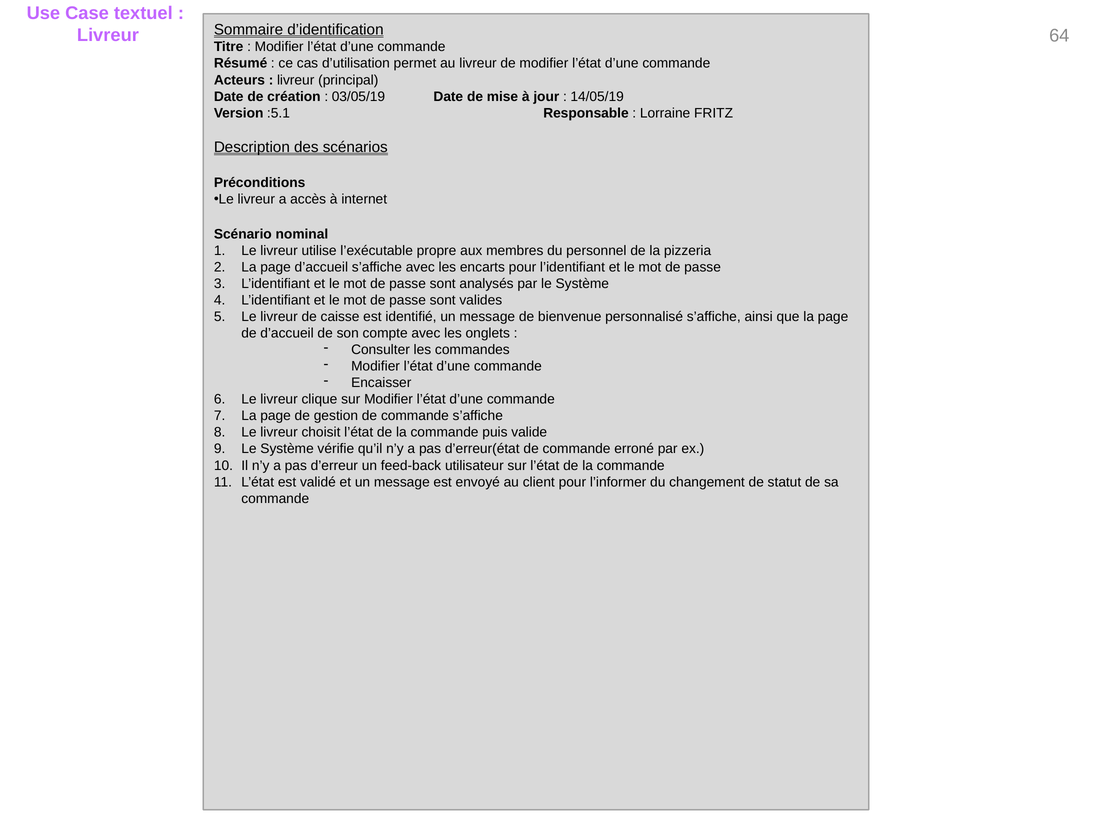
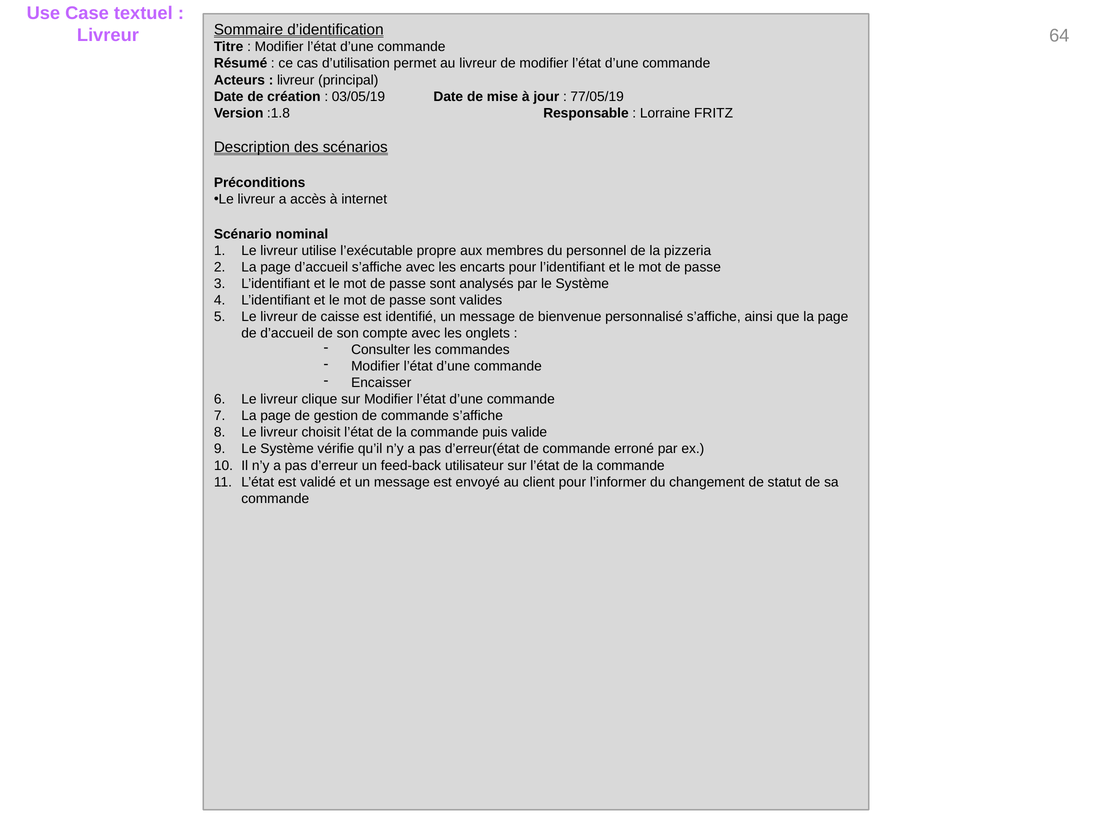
14/05/19: 14/05/19 -> 77/05/19
:5.1: :5.1 -> :1.8
